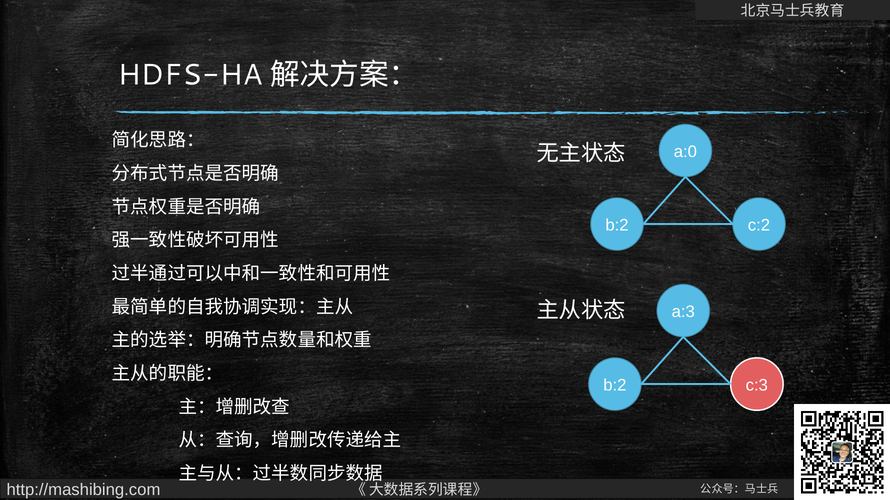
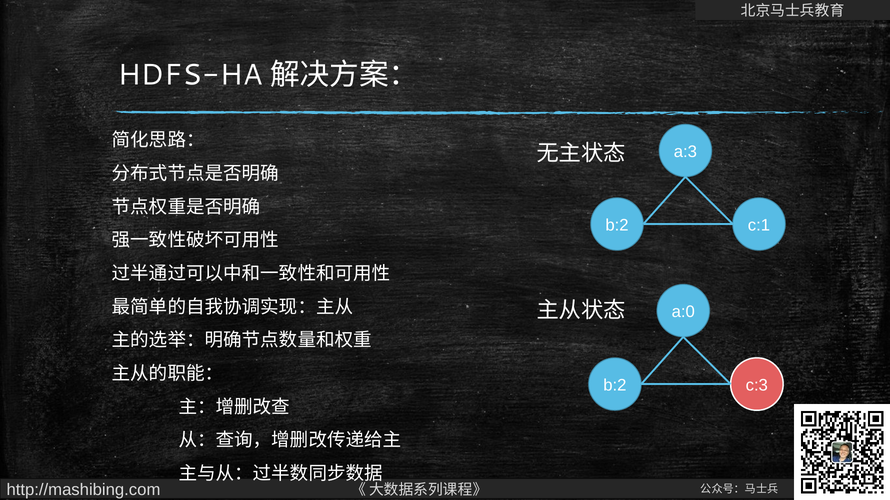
a:0: a:0 -> a:3
c:2: c:2 -> c:1
a:3: a:3 -> a:0
